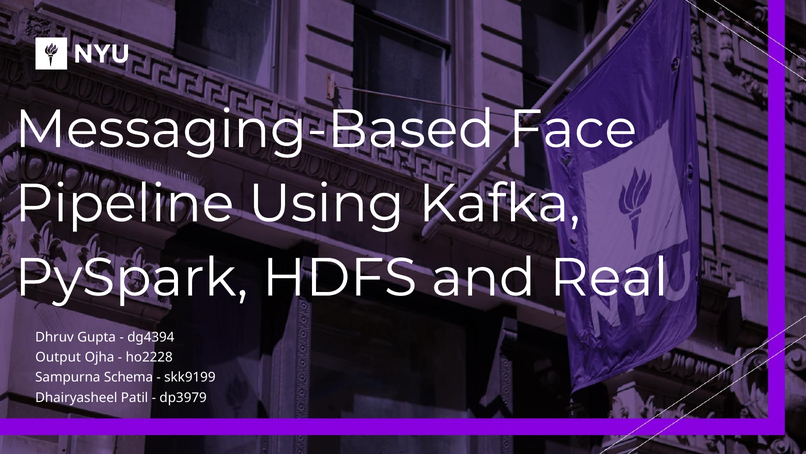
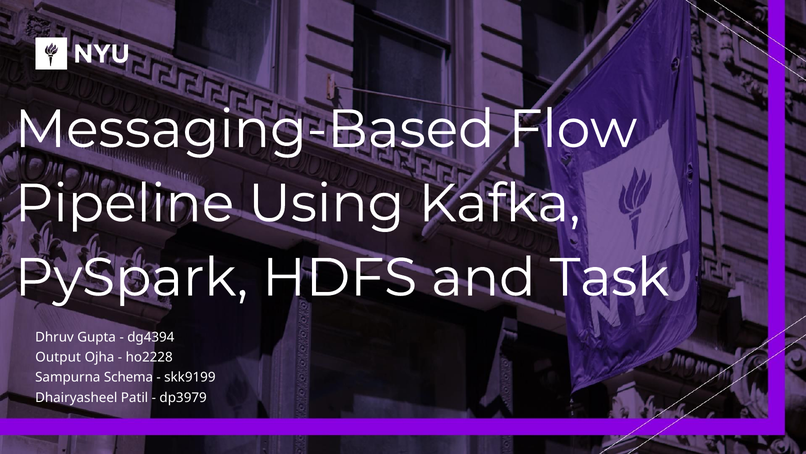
Face: Face -> Flow
Real: Real -> Task
